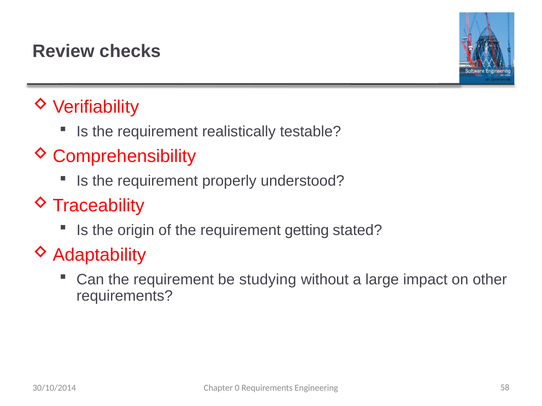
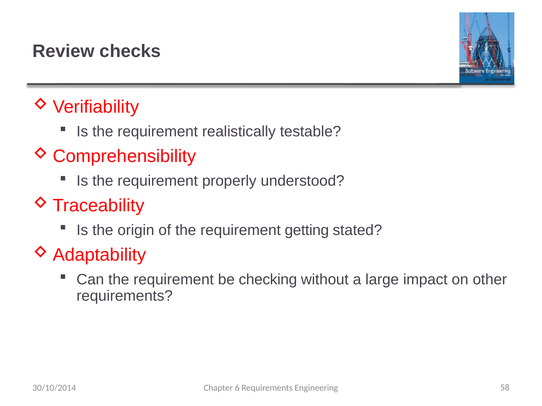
studying: studying -> checking
0: 0 -> 6
